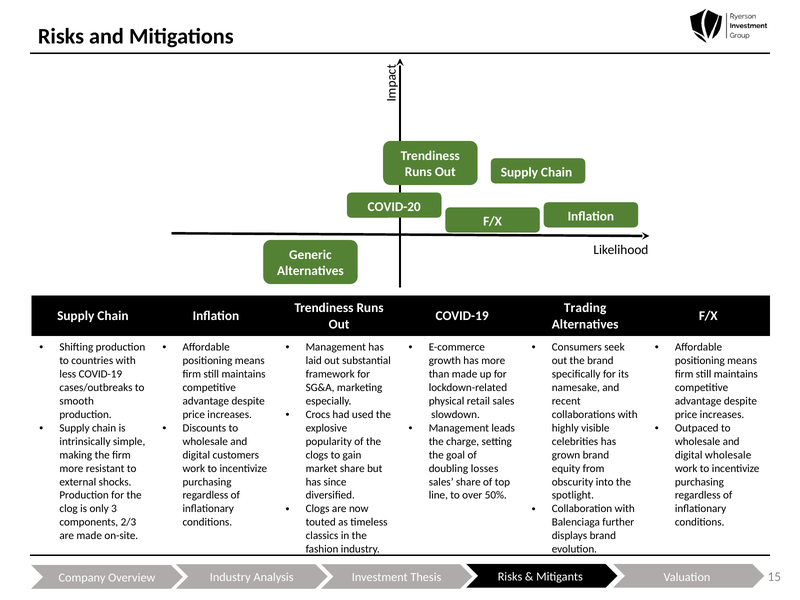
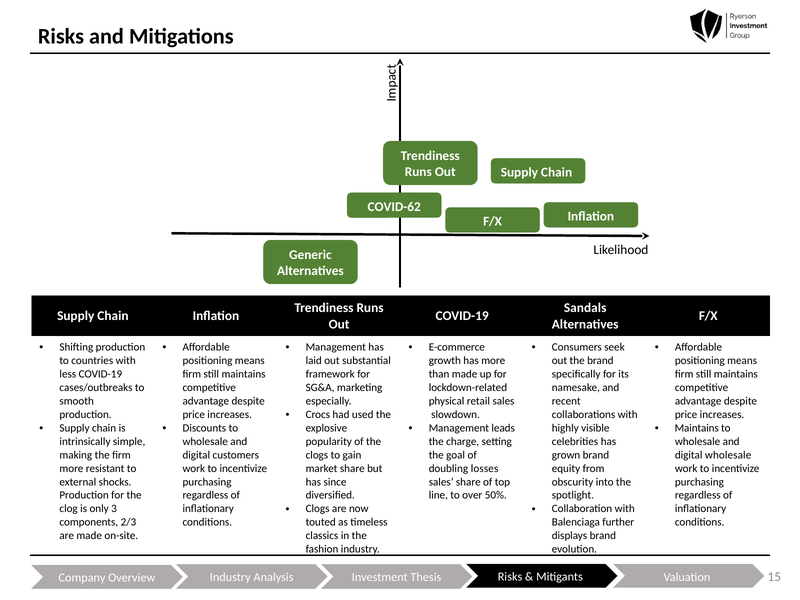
COVID-20: COVID-20 -> COVID-62
Trading: Trading -> Sandals
Outpaced at (697, 428): Outpaced -> Maintains
